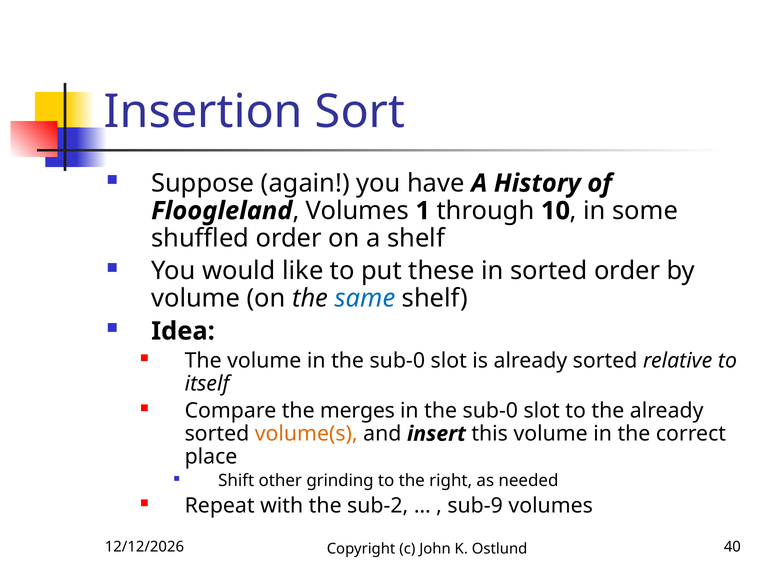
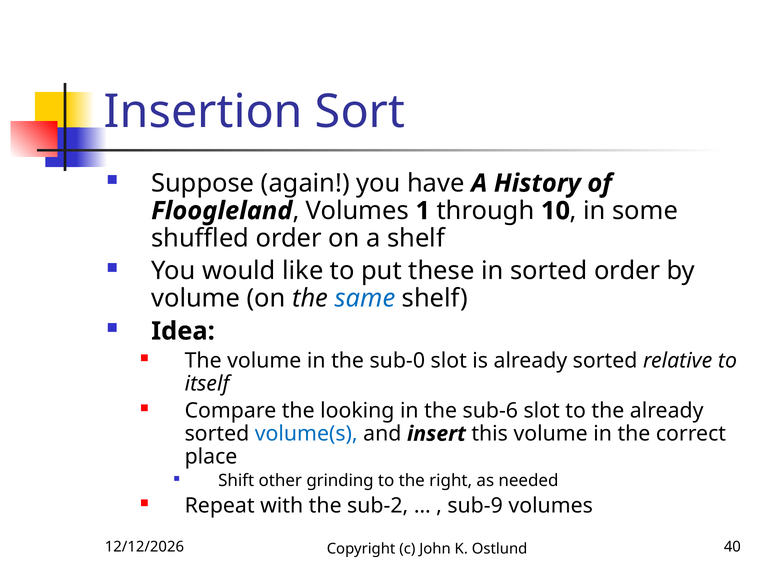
merges: merges -> looking
sub-0 at (490, 411): sub-0 -> sub-6
volume(s colour: orange -> blue
